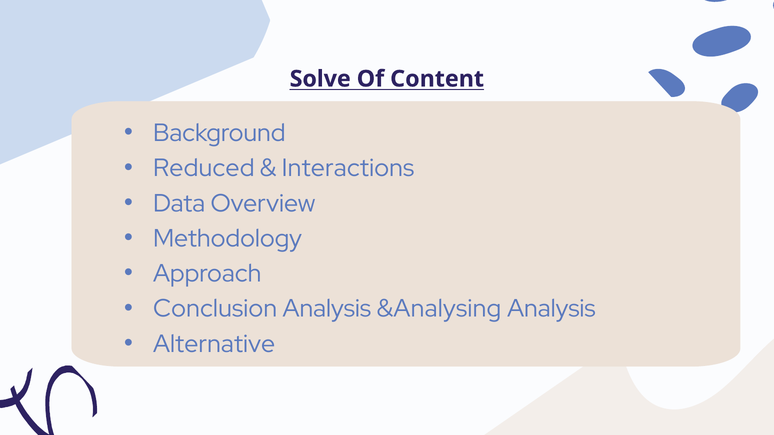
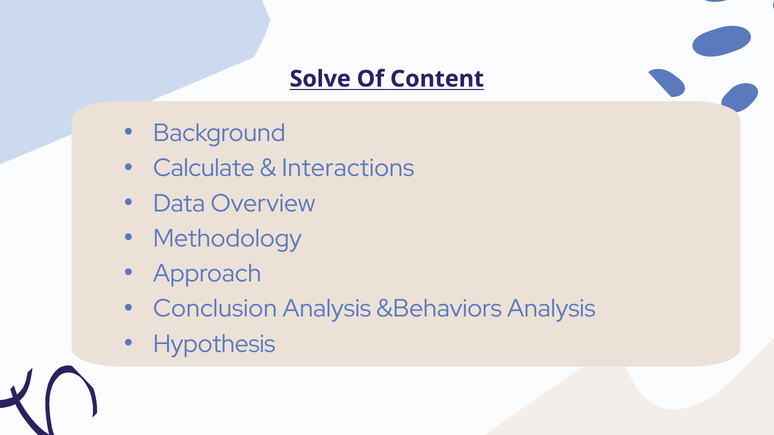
Reduced: Reduced -> Calculate
&Analysing: &Analysing -> &Behaviors
Alternative: Alternative -> Hypothesis
